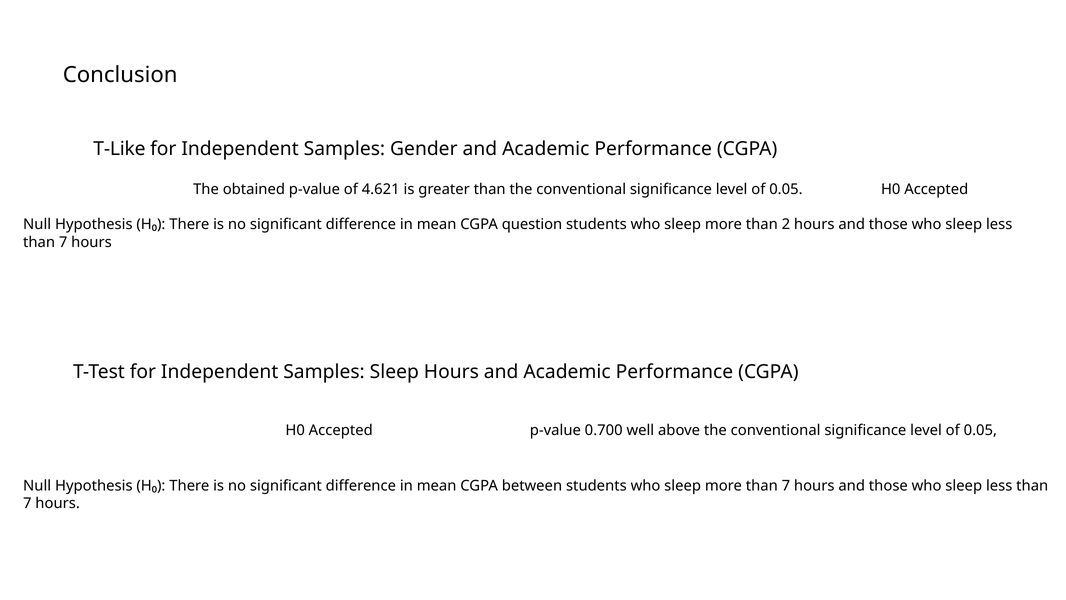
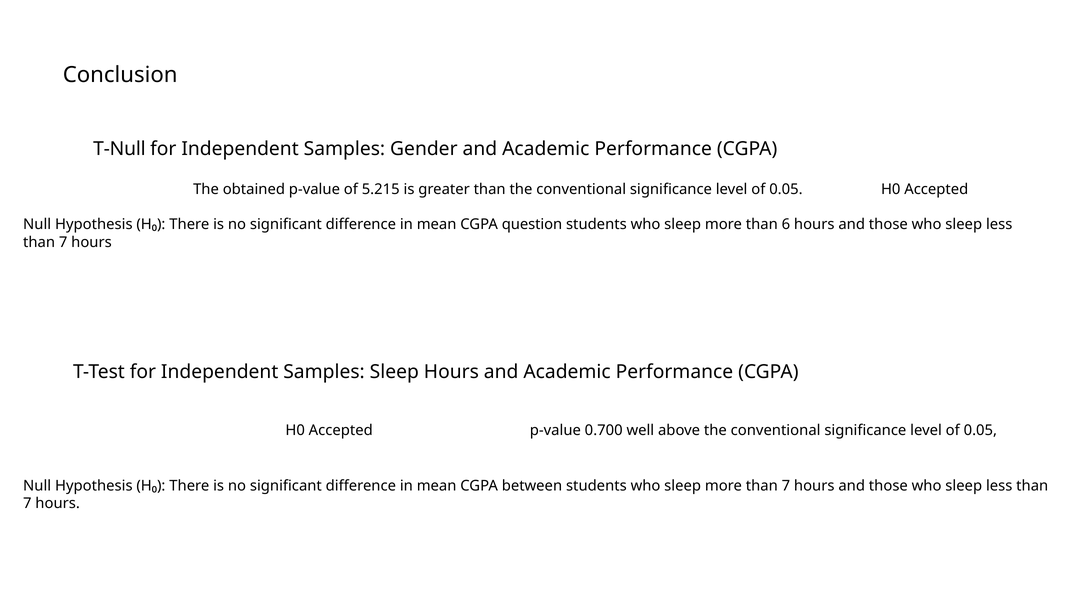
T-Like: T-Like -> T-Null
4.621: 4.621 -> 5.215
2: 2 -> 6
